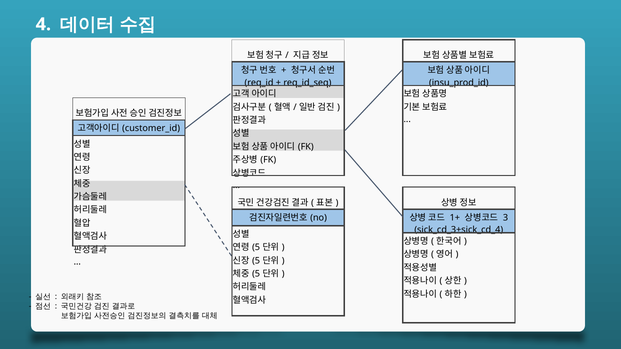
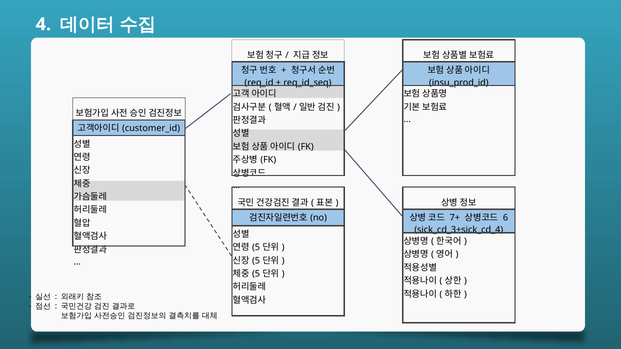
1+: 1+ -> 7+
3: 3 -> 6
